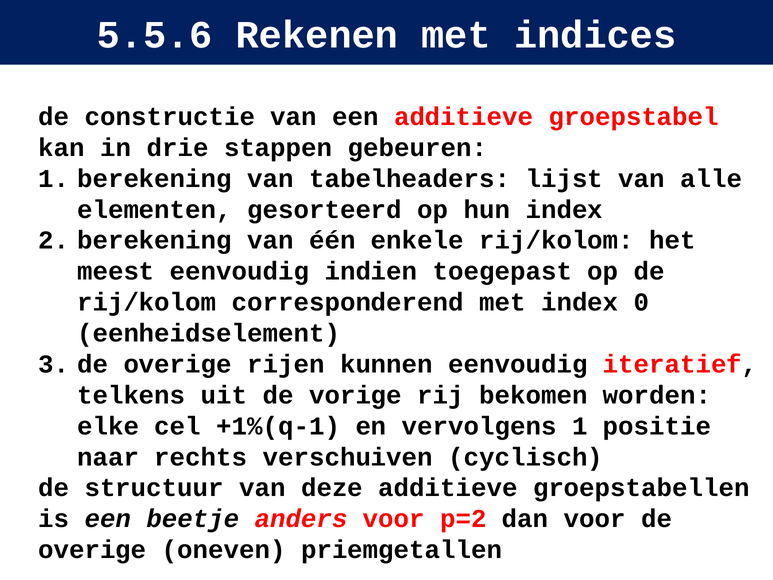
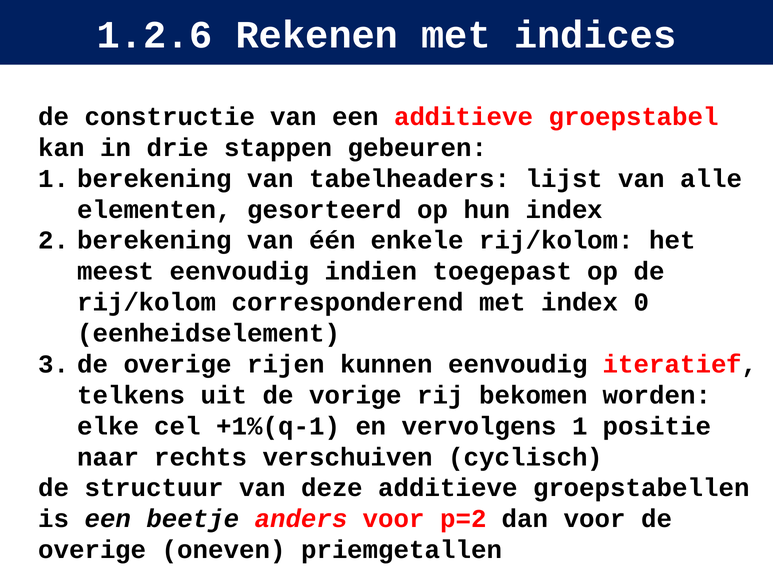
5.5.6: 5.5.6 -> 1.2.6
